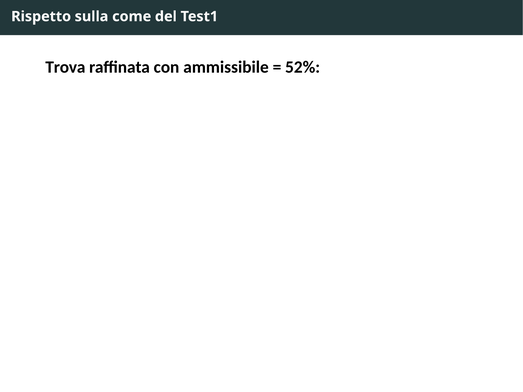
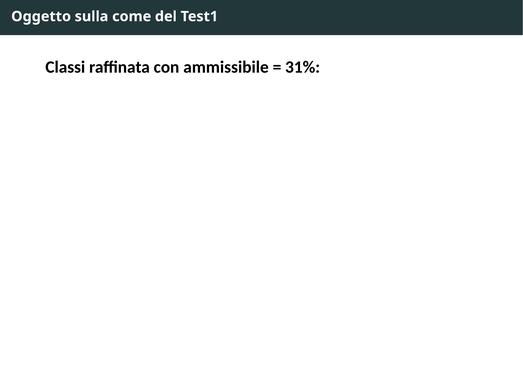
Rispetto: Rispetto -> Oggetto
Trova: Trova -> Classi
52%: 52% -> 31%
